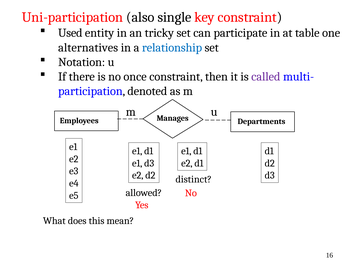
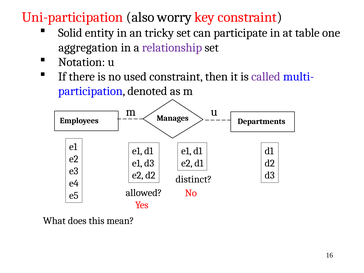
single: single -> worry
Used: Used -> Solid
alternatives: alternatives -> aggregation
relationship colour: blue -> purple
once: once -> used
